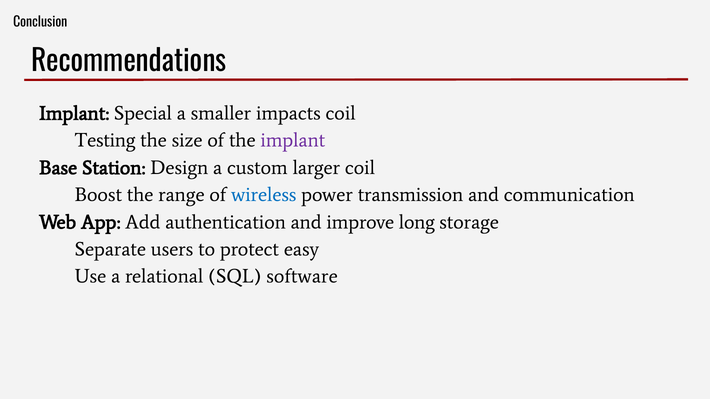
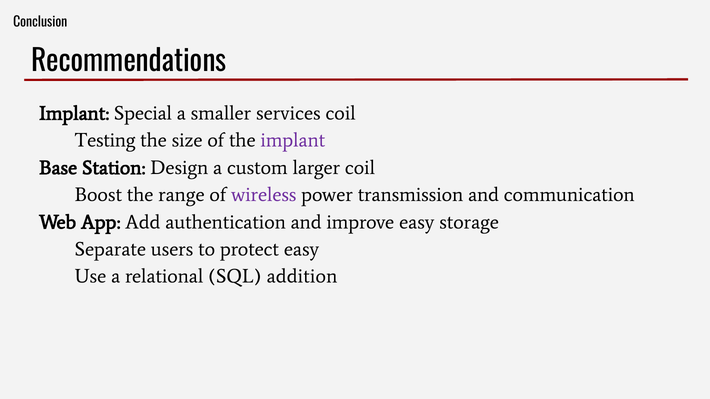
impacts: impacts -> services
wireless colour: blue -> purple
improve long: long -> easy
software: software -> addition
